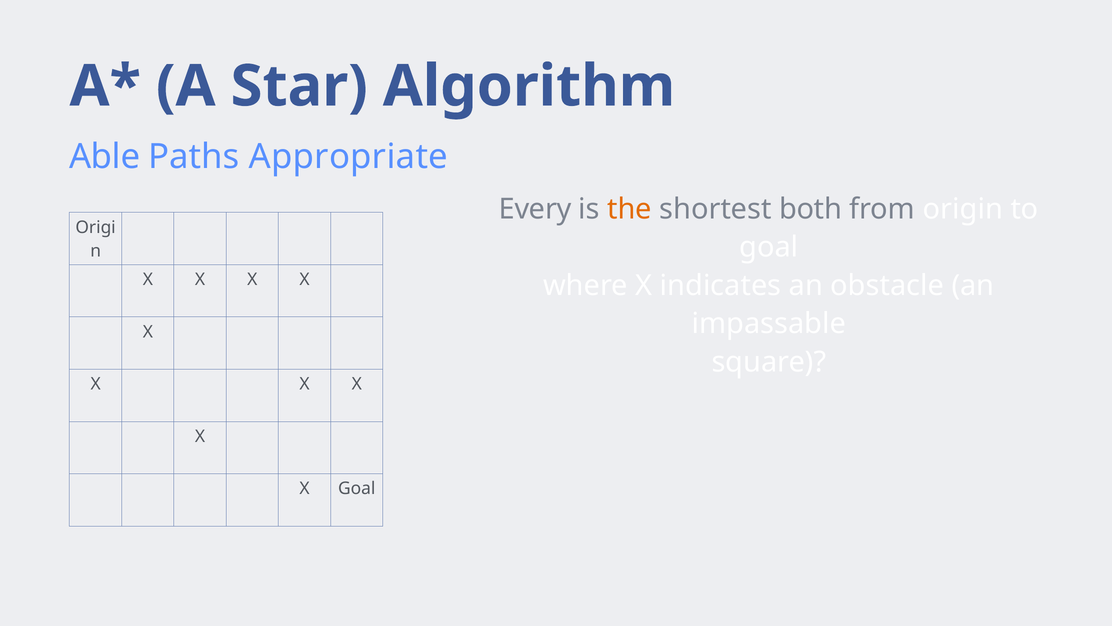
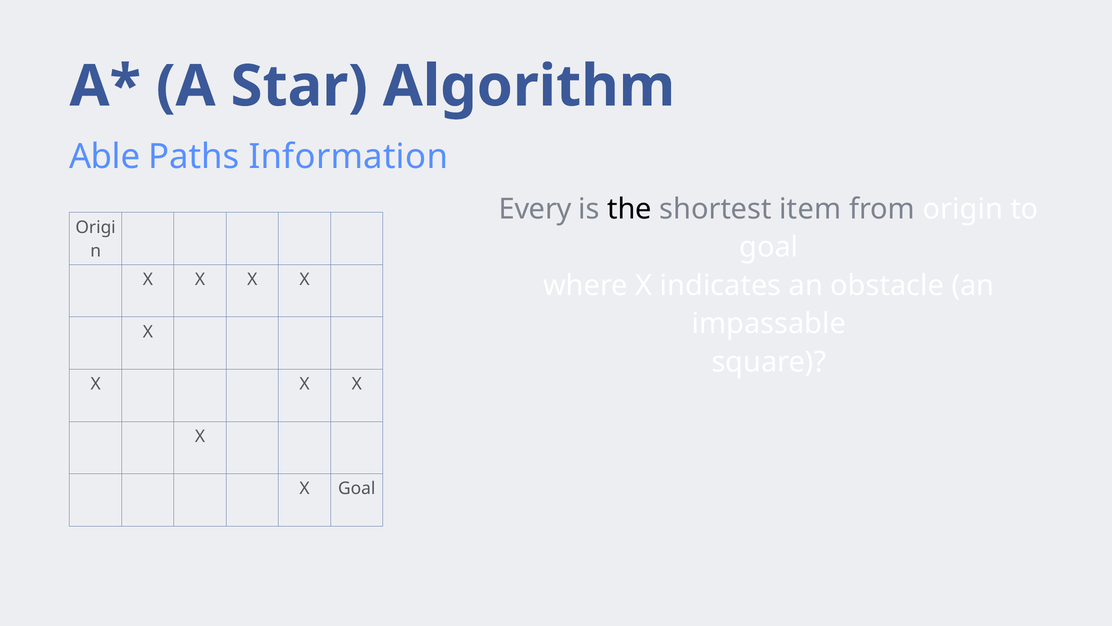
Appropriate: Appropriate -> Information
the colour: orange -> black
both: both -> item
